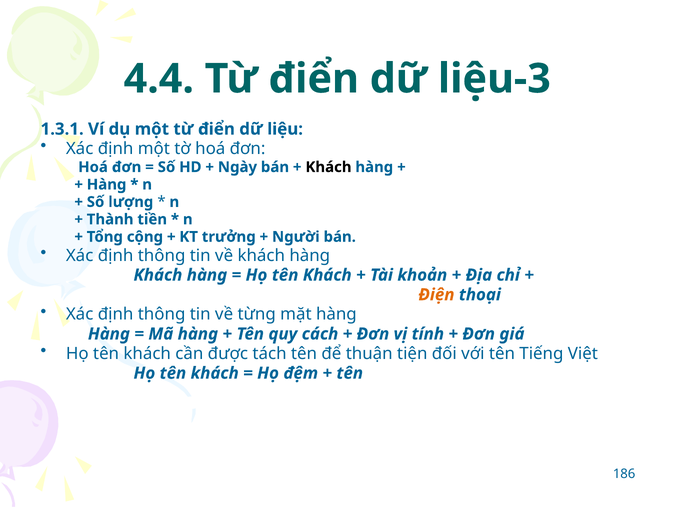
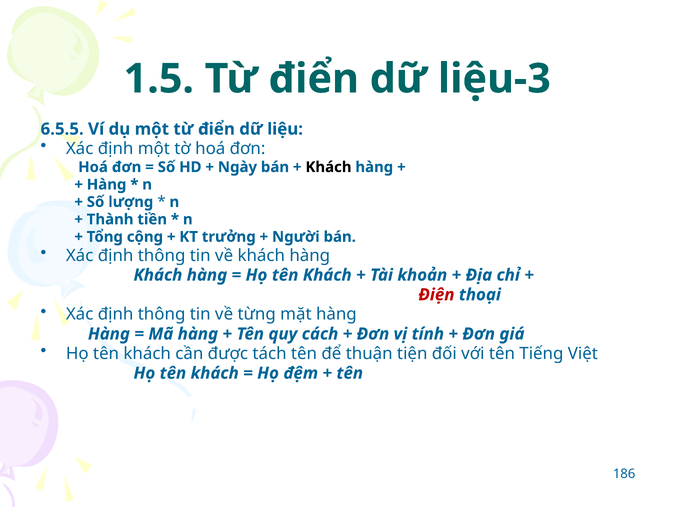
4.4: 4.4 -> 1.5
1.3.1: 1.3.1 -> 6.5.5
Điện colour: orange -> red
